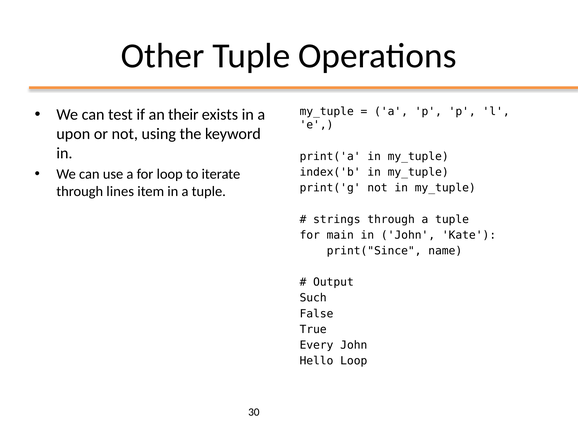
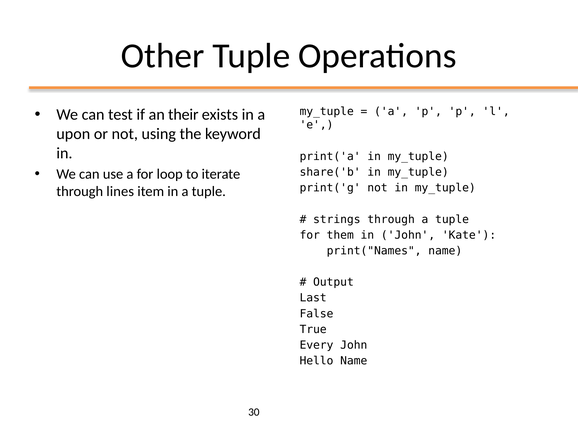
index('b: index('b -> share('b
main: main -> them
print("Since: print("Since -> print("Names
Such: Such -> Last
Hello Loop: Loop -> Name
